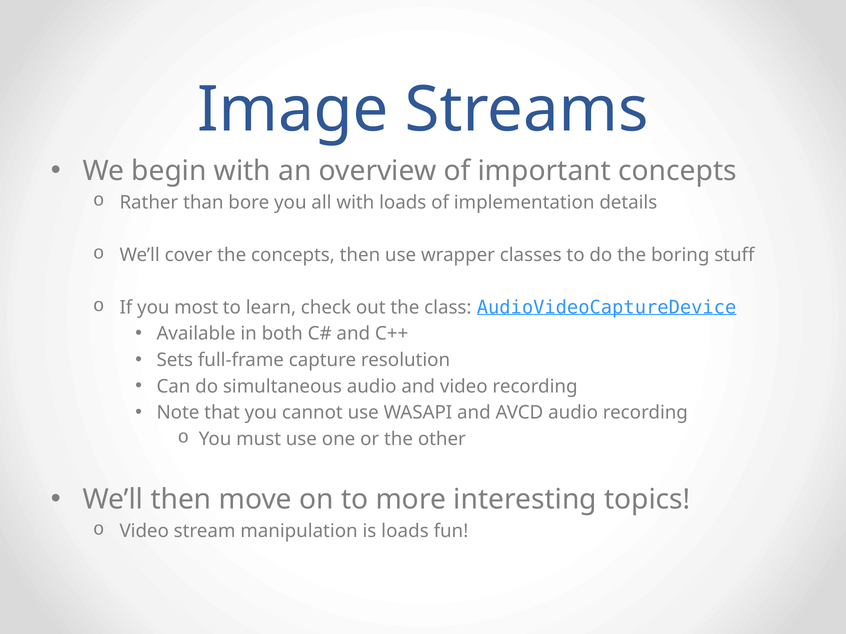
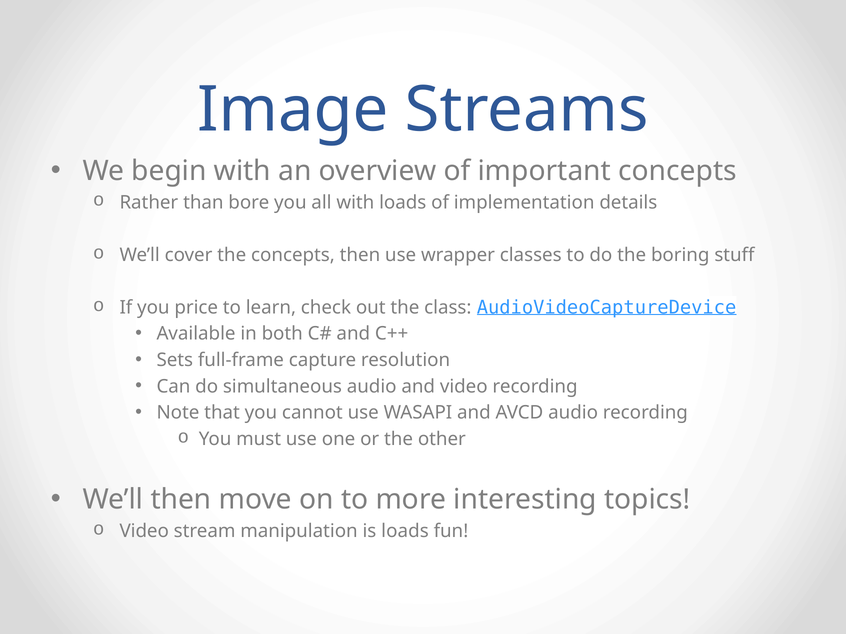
most: most -> price
